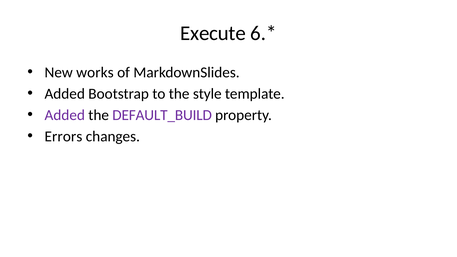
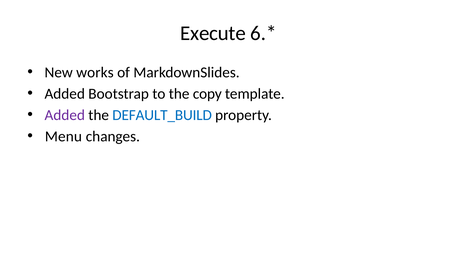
style: style -> copy
DEFAULT_BUILD colour: purple -> blue
Errors: Errors -> Menu
